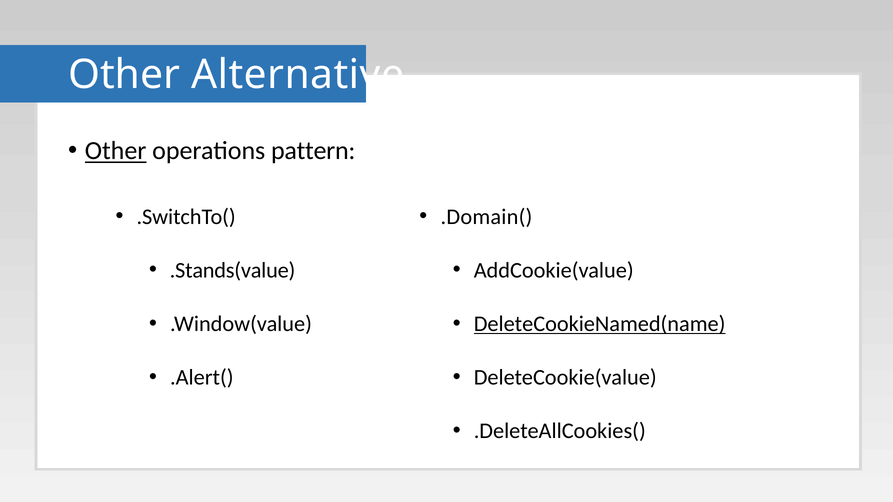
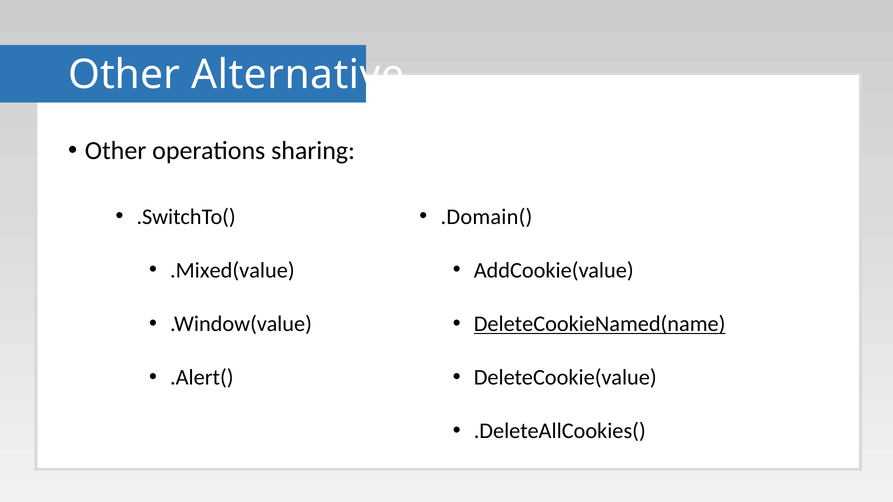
Other at (116, 151) underline: present -> none
pattern: pattern -> sharing
.Stands(value: .Stands(value -> .Mixed(value
